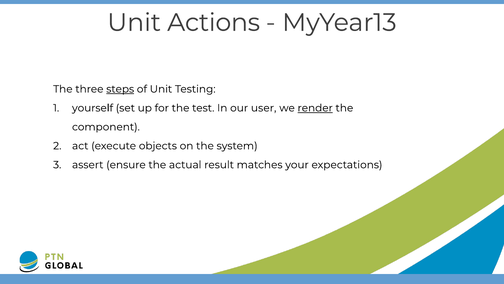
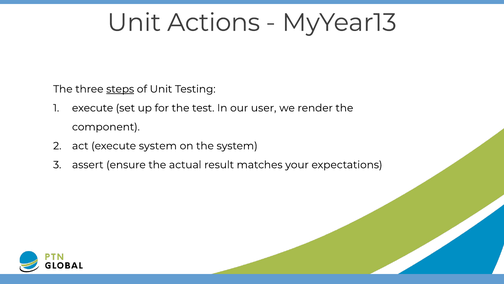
yourself at (93, 108): yourself -> execute
render underline: present -> none
execute objects: objects -> system
